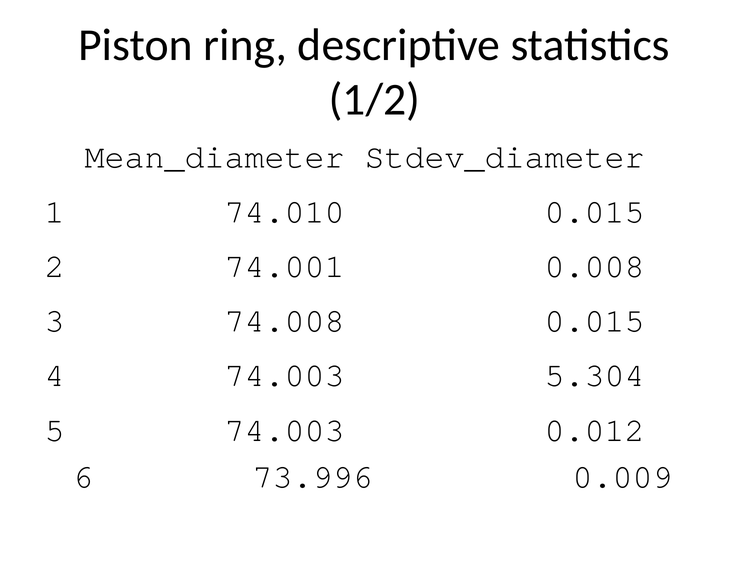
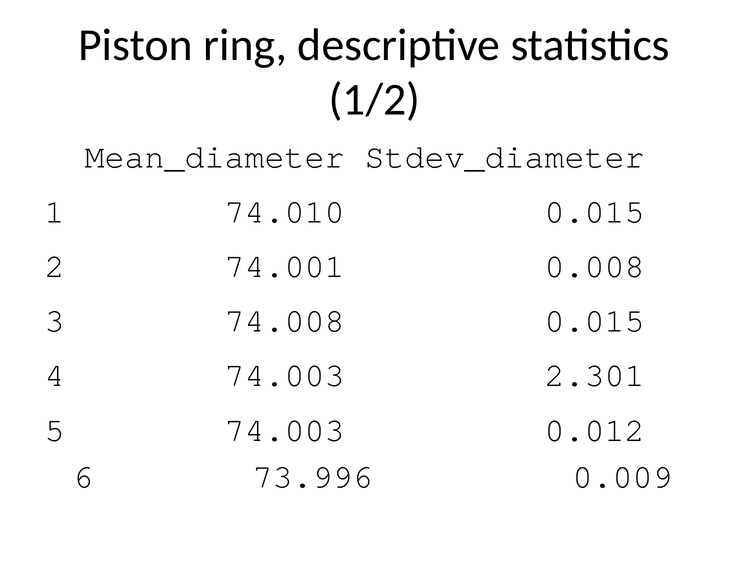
5.304: 5.304 -> 2.301
